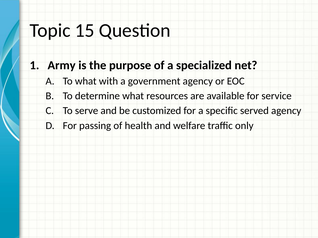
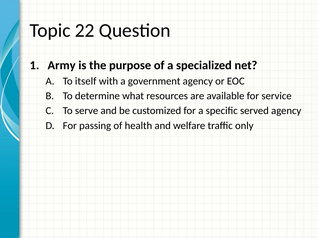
15: 15 -> 22
To what: what -> itself
